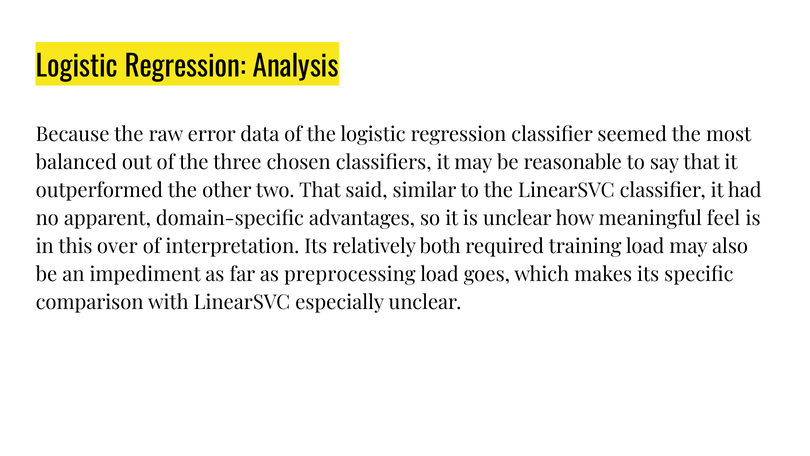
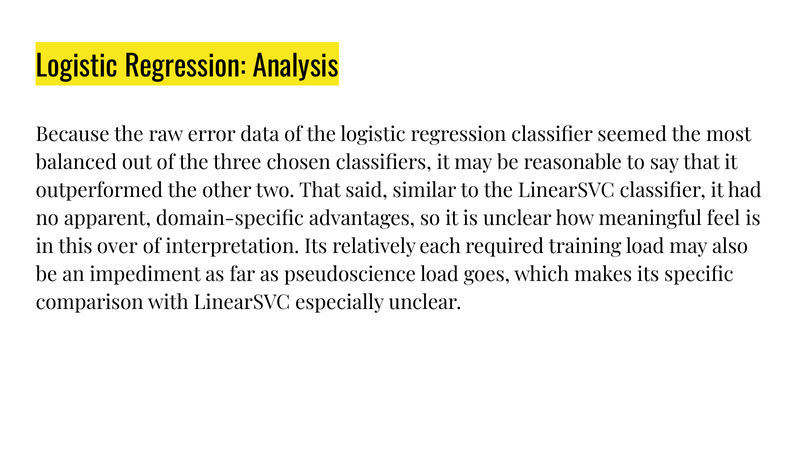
both: both -> each
preprocessing: preprocessing -> pseudoscience
